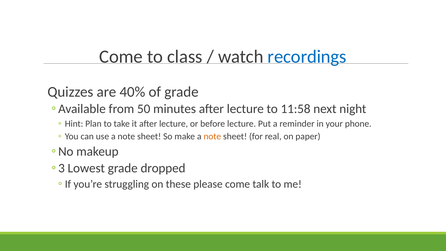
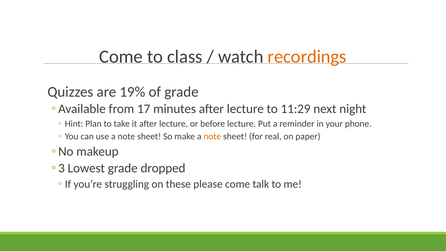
recordings colour: blue -> orange
40%: 40% -> 19%
50: 50 -> 17
11:58: 11:58 -> 11:29
